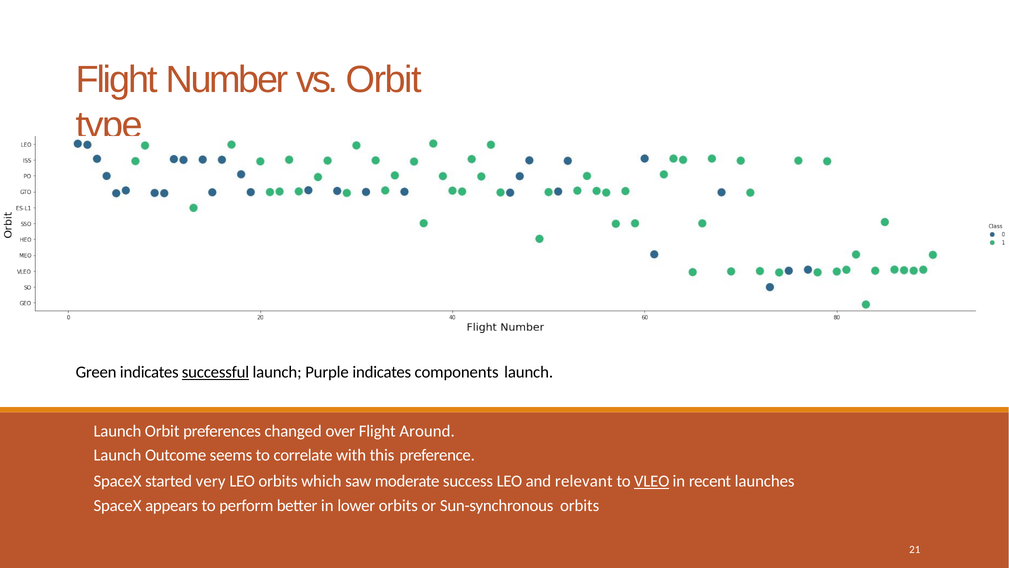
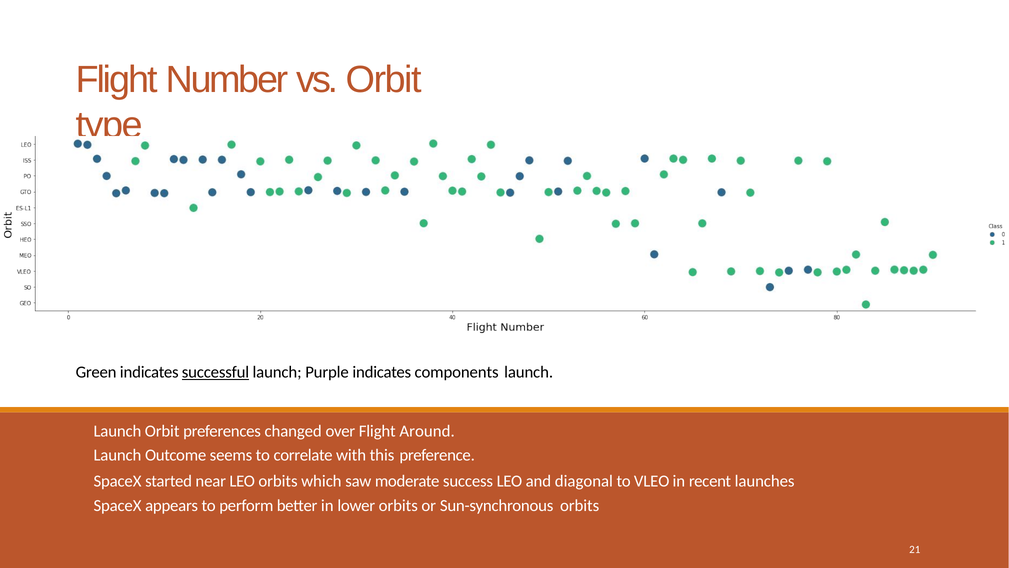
very: very -> near
relevant: relevant -> diagonal
VLEO underline: present -> none
